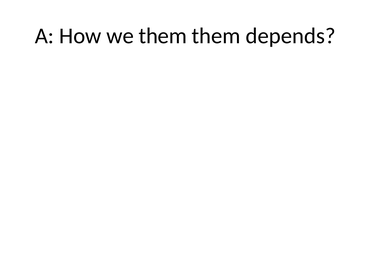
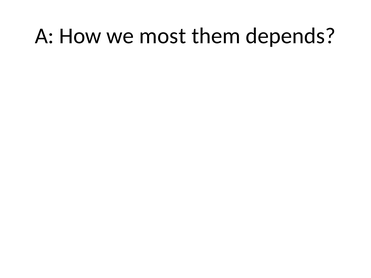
we them: them -> most
